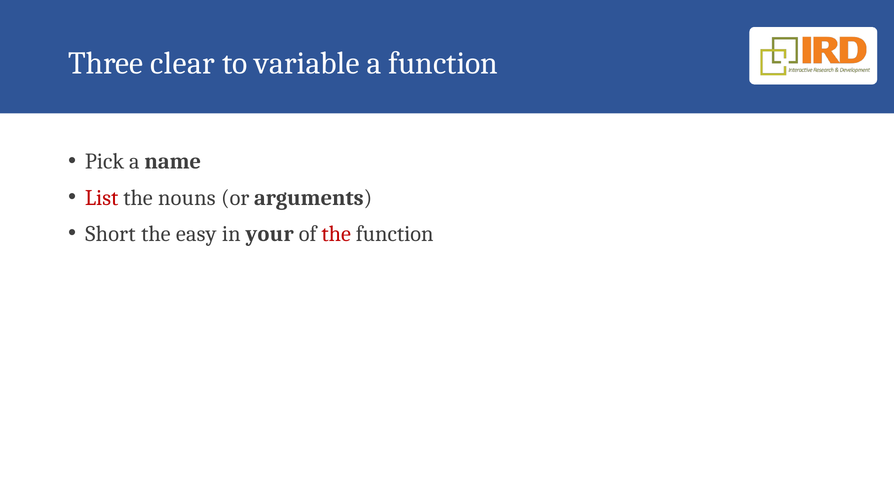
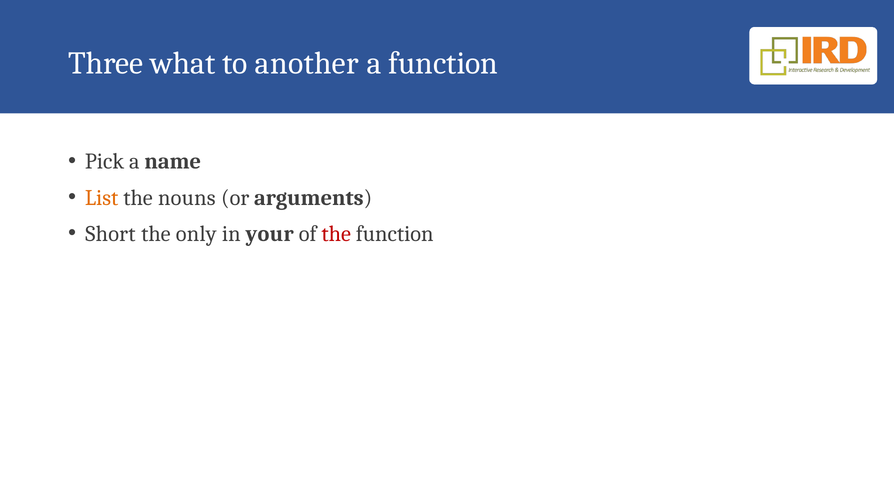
clear: clear -> what
variable: variable -> another
List colour: red -> orange
easy: easy -> only
